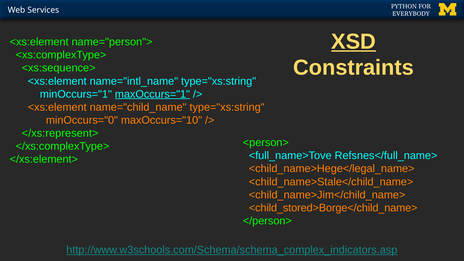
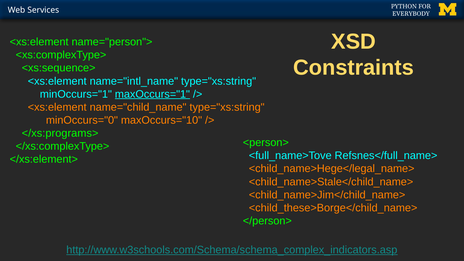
XSD underline: present -> none
</xs:represent>: </xs:represent> -> </xs:programs>
<child_stored>Borge</child_name>: <child_stored>Borge</child_name> -> <child_these>Borge</child_name>
